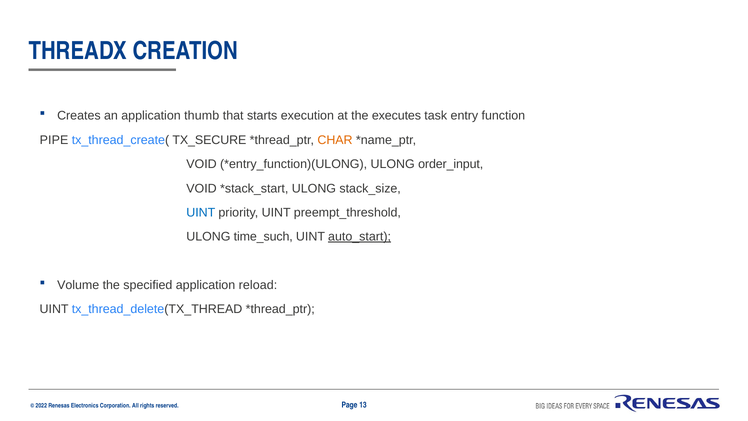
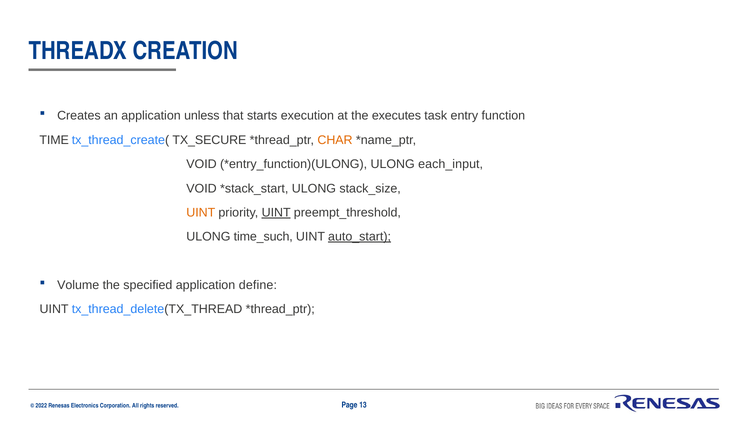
thumb: thumb -> unless
PIPE: PIPE -> TIME
order_input: order_input -> each_input
UINT at (201, 212) colour: blue -> orange
UINT at (276, 212) underline: none -> present
reload: reload -> define
